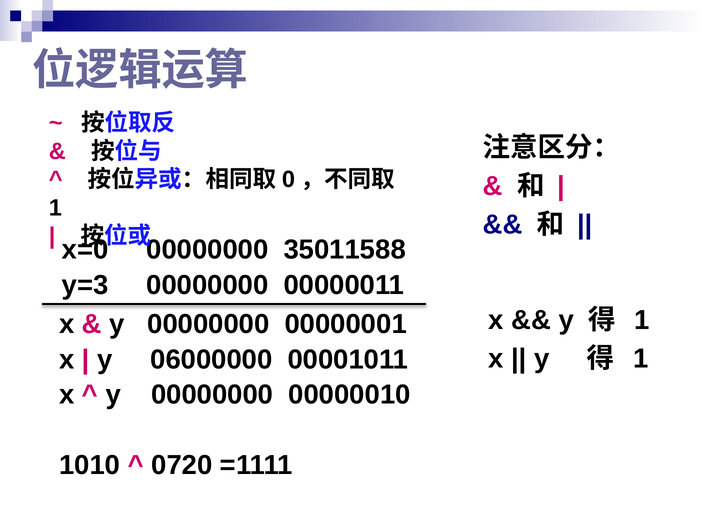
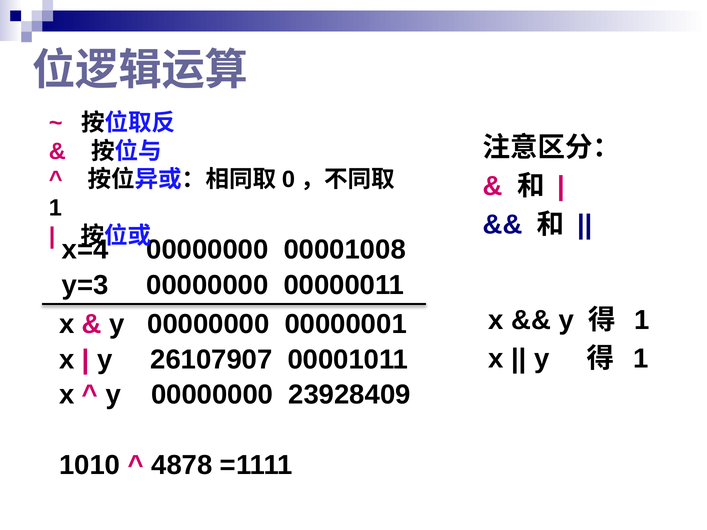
x=0: x=0 -> x=4
35011588: 35011588 -> 00001008
06000000: 06000000 -> 26107907
00000010: 00000010 -> 23928409
0720: 0720 -> 4878
